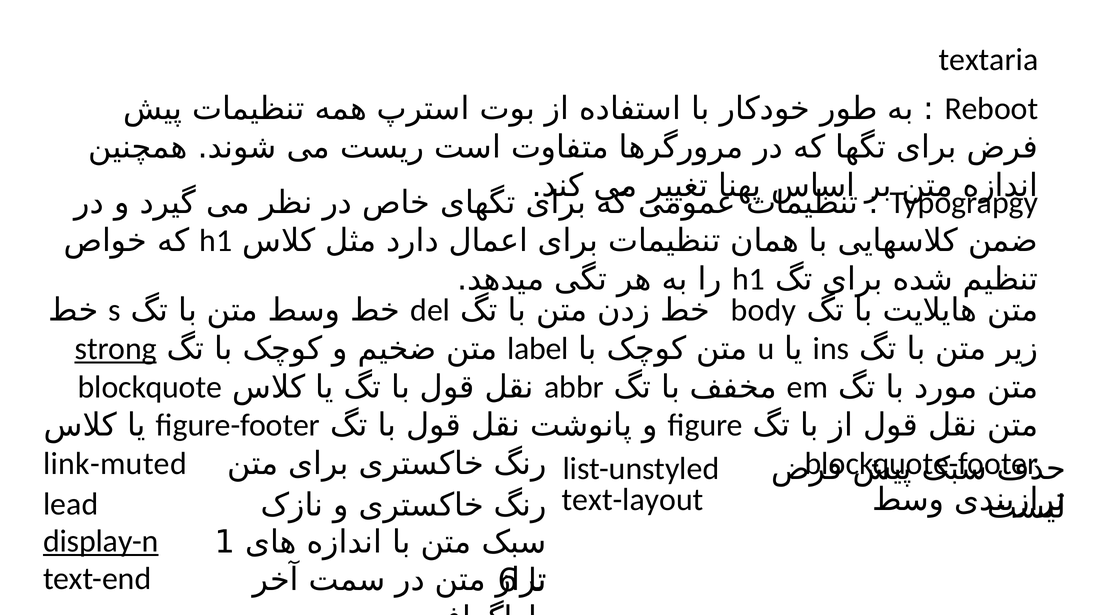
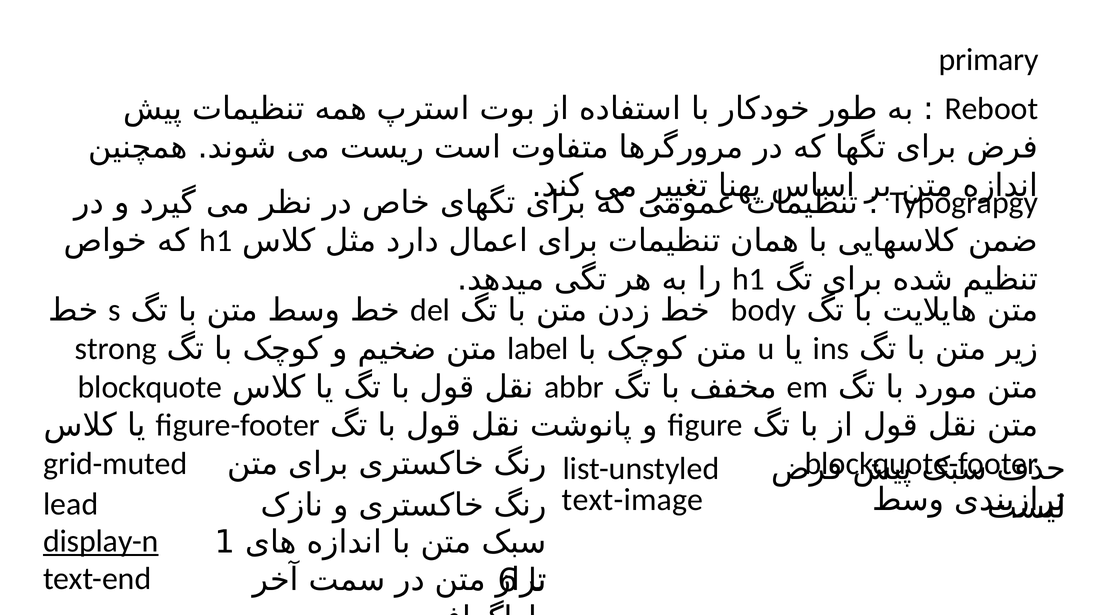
textaria: textaria -> primary
strong underline: present -> none
link-muted: link-muted -> grid-muted
text-layout: text-layout -> text-image
